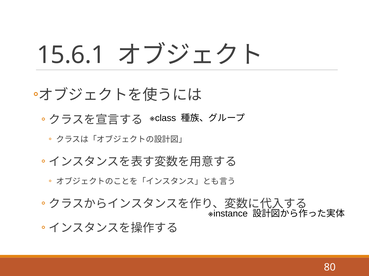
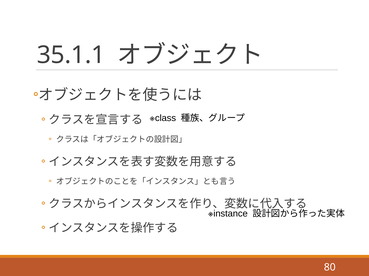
15.6.1: 15.6.1 -> 35.1.1
